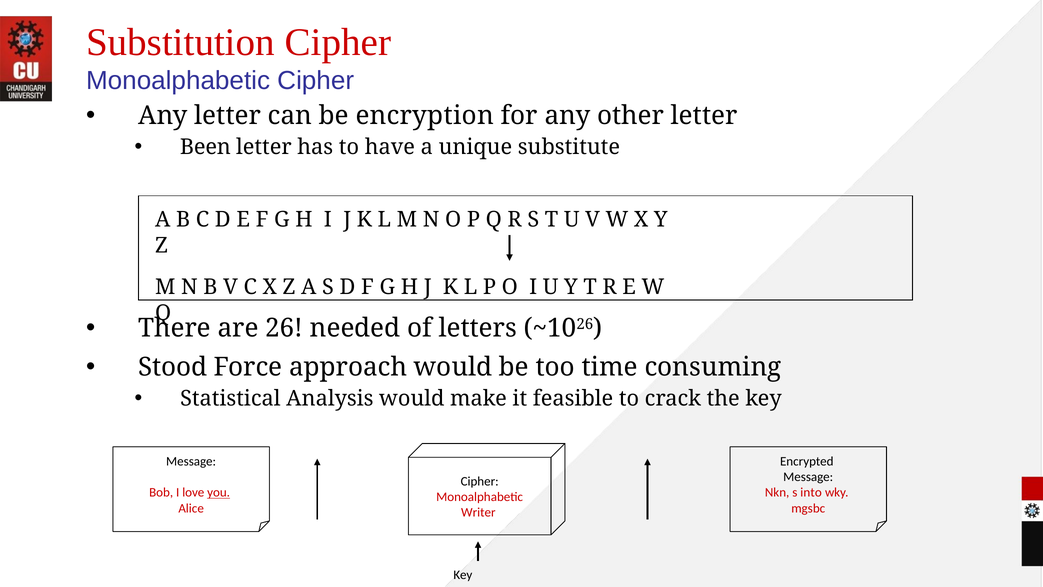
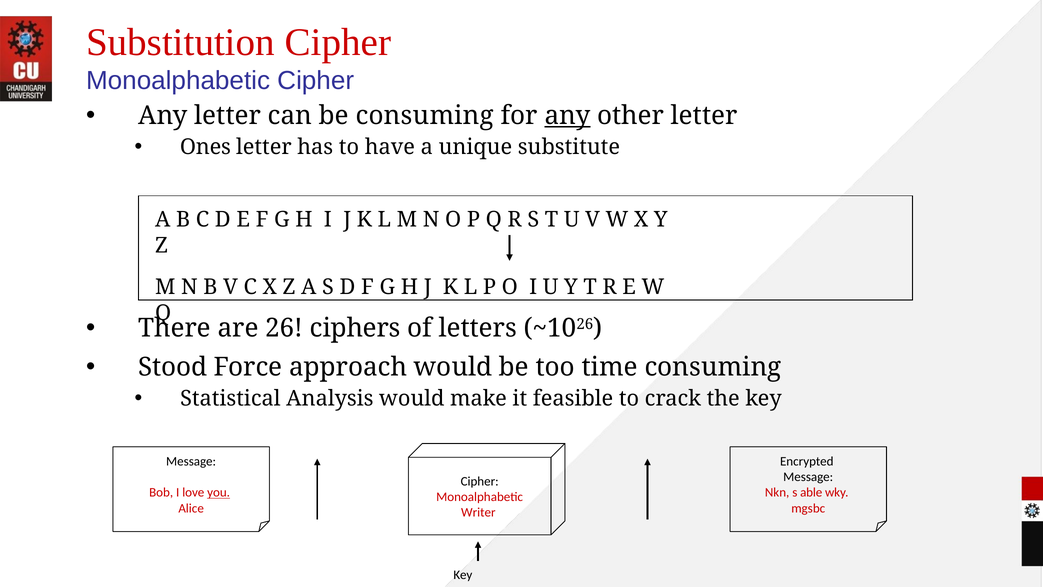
be encryption: encryption -> consuming
any at (567, 116) underline: none -> present
Been: Been -> Ones
needed: needed -> ciphers
into: into -> able
